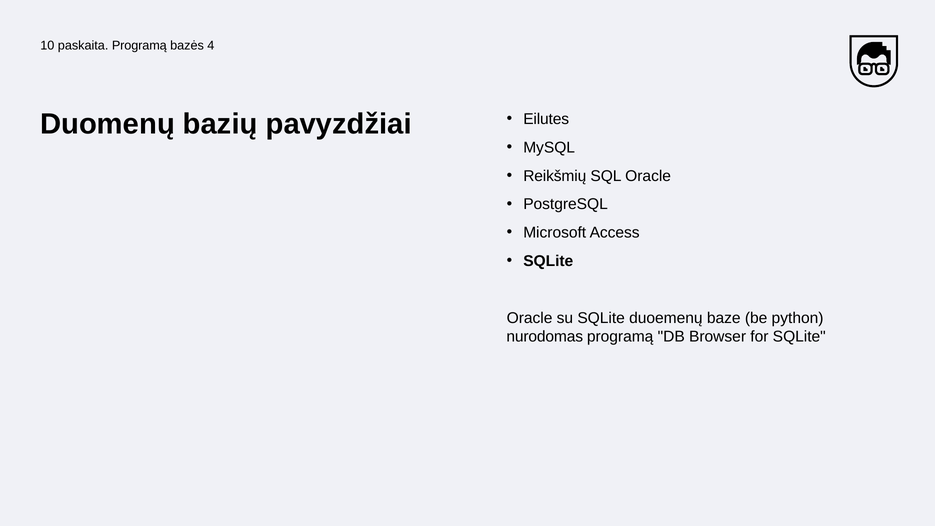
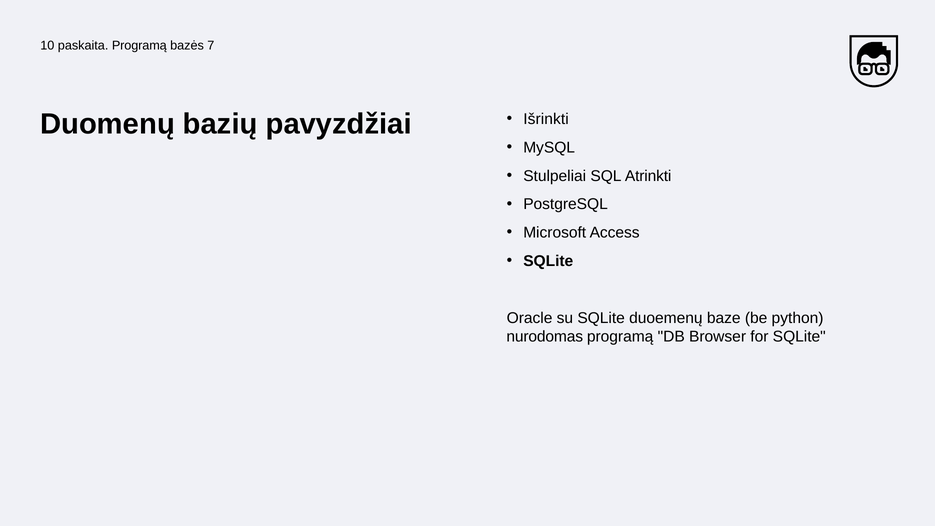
4: 4 -> 7
Eilutes: Eilutes -> Išrinkti
Reikšmių: Reikšmių -> Stulpeliai
SQL Oracle: Oracle -> Atrinkti
